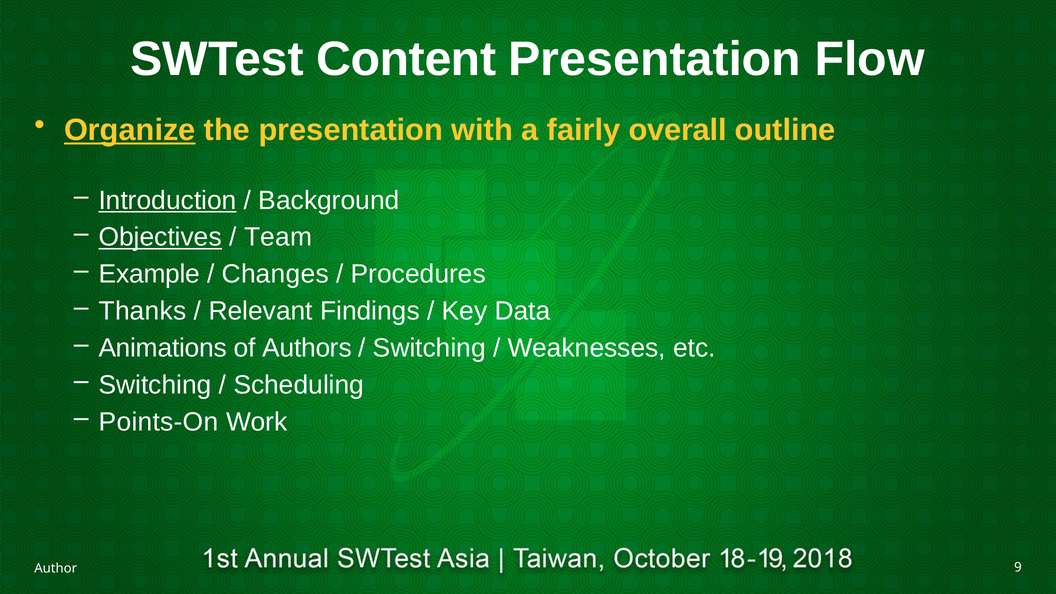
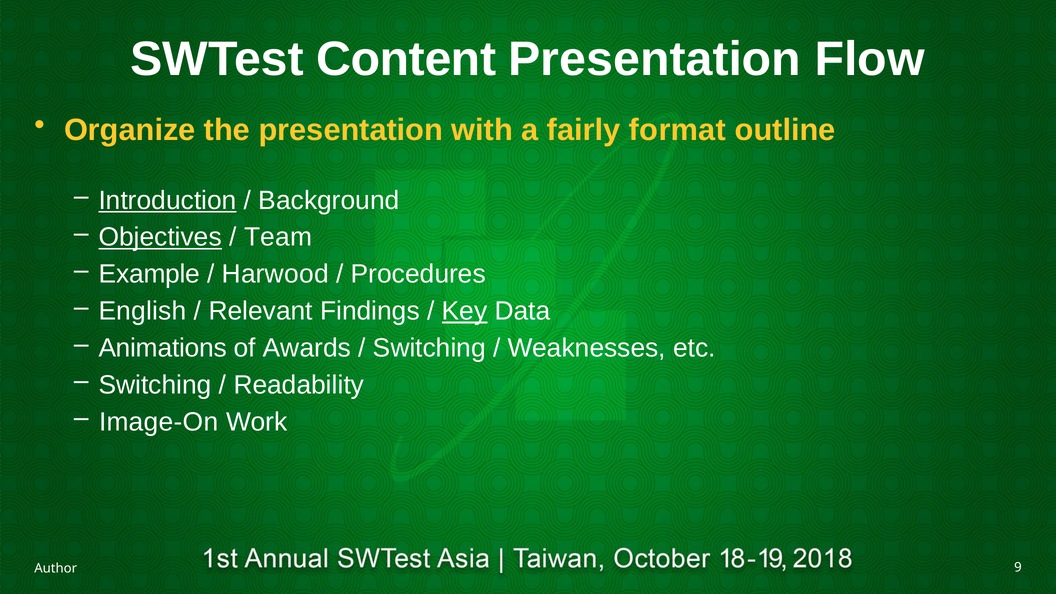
Organize underline: present -> none
overall: overall -> format
Changes: Changes -> Harwood
Thanks: Thanks -> English
Key underline: none -> present
Authors: Authors -> Awards
Scheduling: Scheduling -> Readability
Points-On: Points-On -> Image-On
